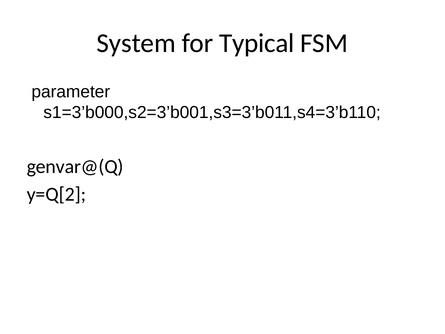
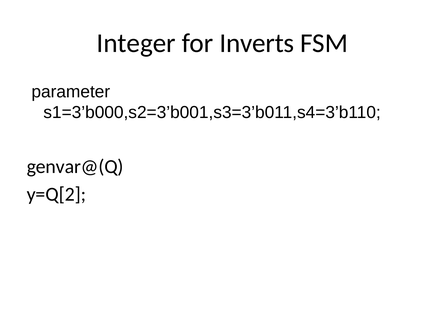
System: System -> Integer
Typical: Typical -> Inverts
